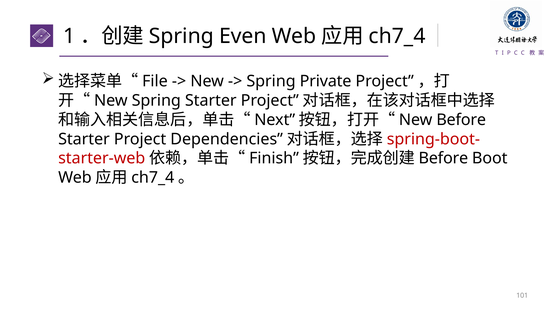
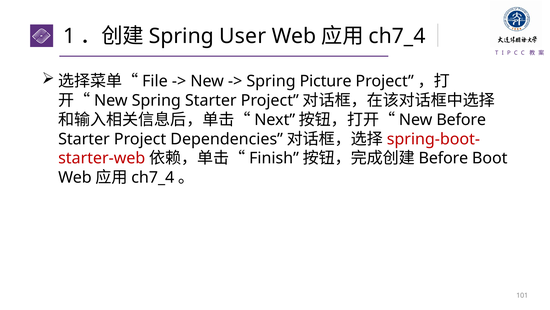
Even: Even -> User
Private: Private -> Picture
